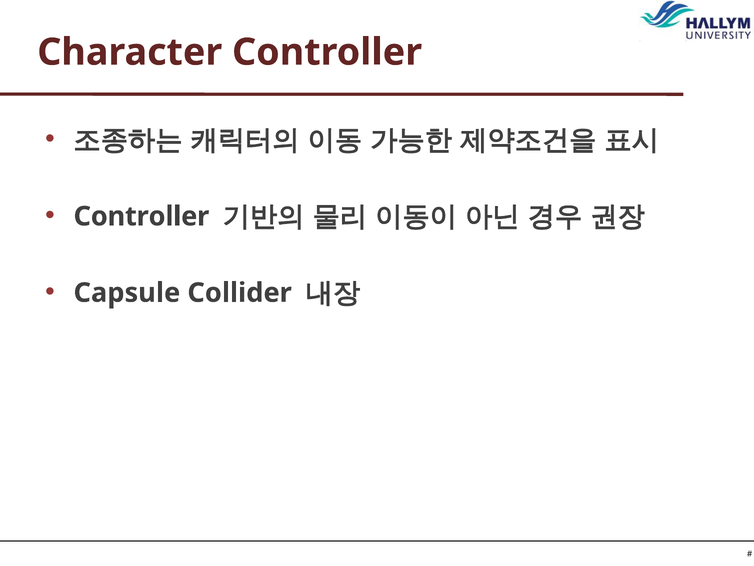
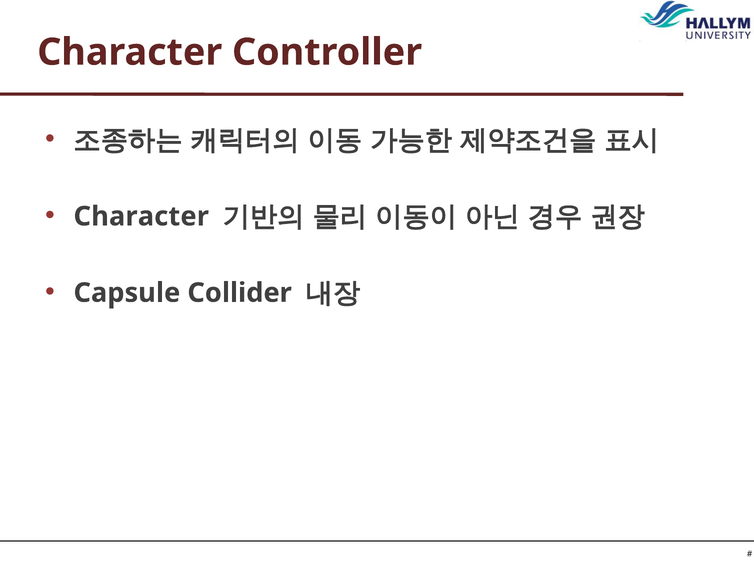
Controller at (141, 216): Controller -> Character
